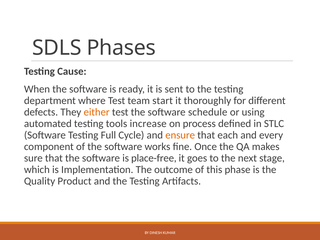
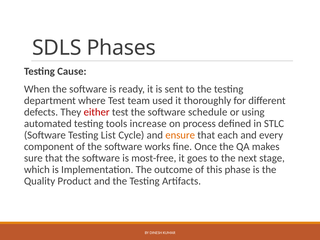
start: start -> used
either colour: orange -> red
Full: Full -> List
place-free: place-free -> most-free
